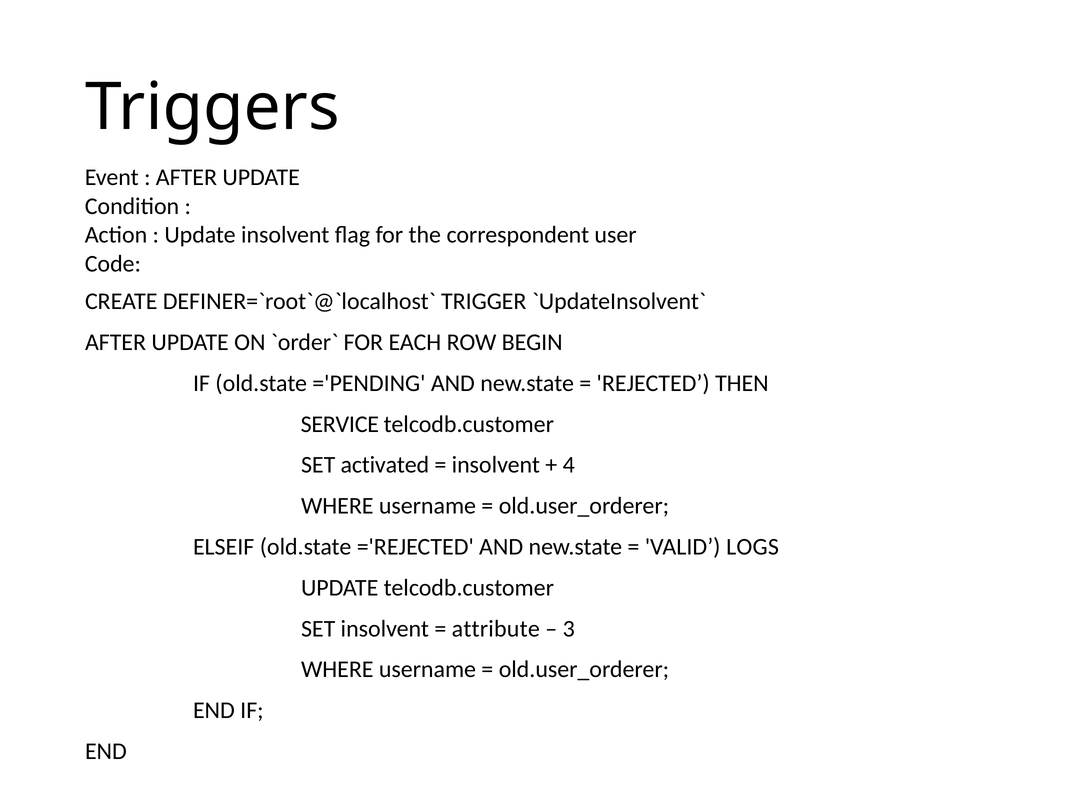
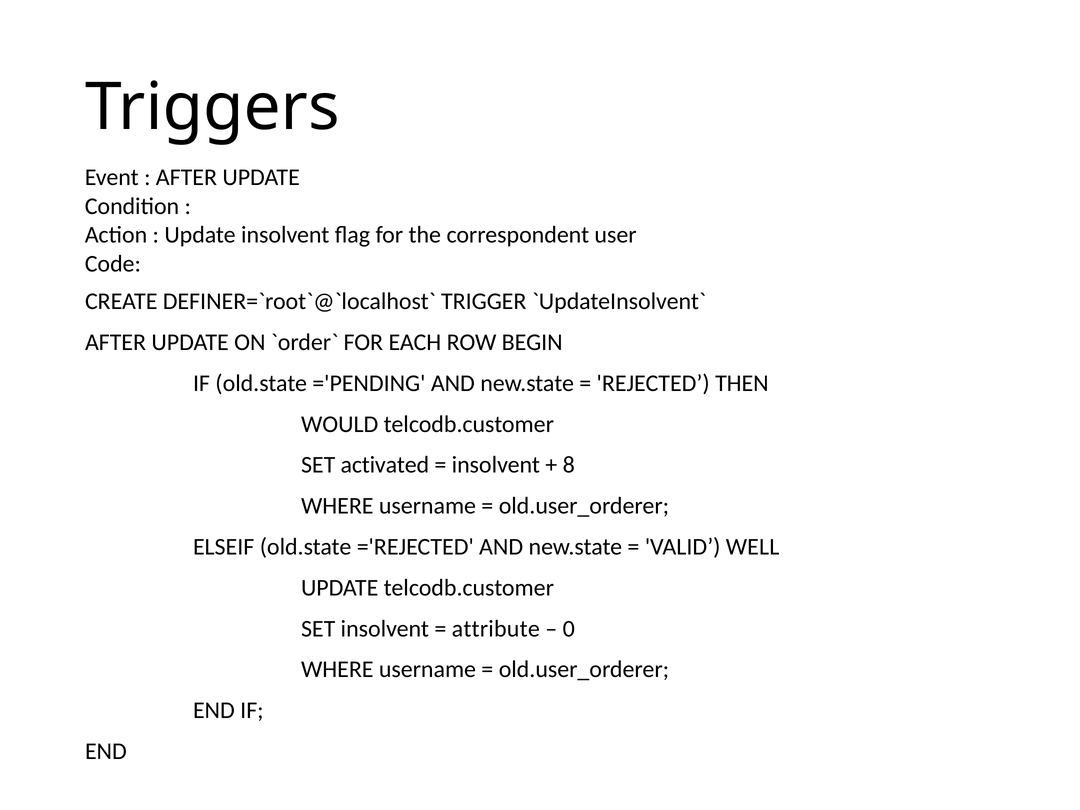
SERVICE: SERVICE -> WOULD
4: 4 -> 8
LOGS: LOGS -> WELL
3: 3 -> 0
